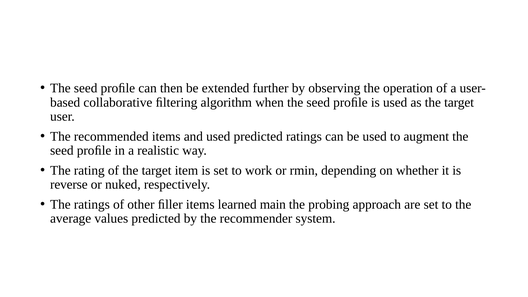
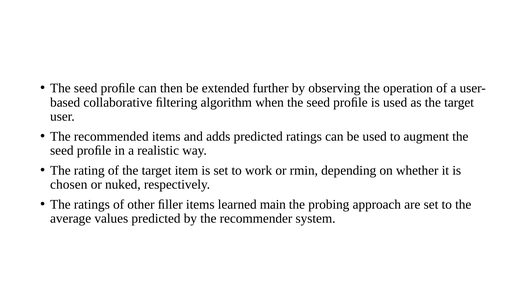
and used: used -> adds
reverse: reverse -> chosen
